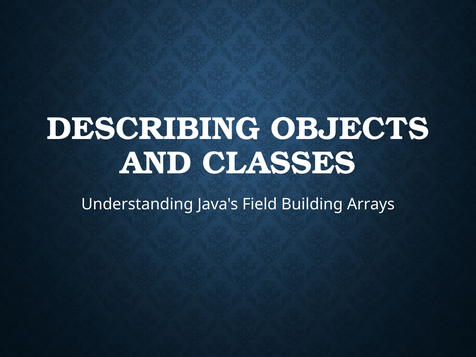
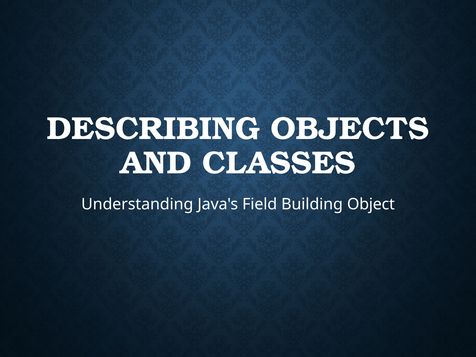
Arrays: Arrays -> Object
